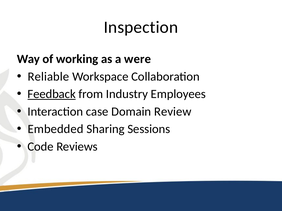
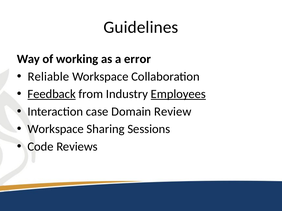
Inspection: Inspection -> Guidelines
were: were -> error
Employees underline: none -> present
Embedded at (56, 129): Embedded -> Workspace
